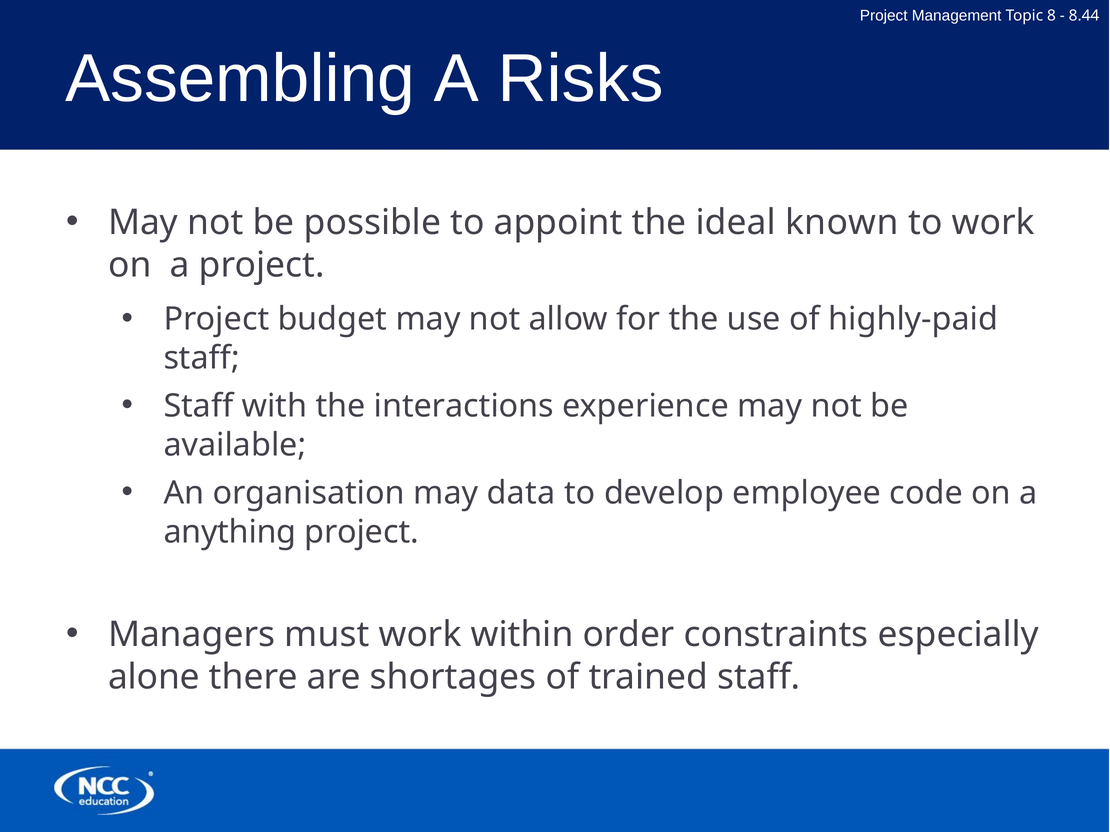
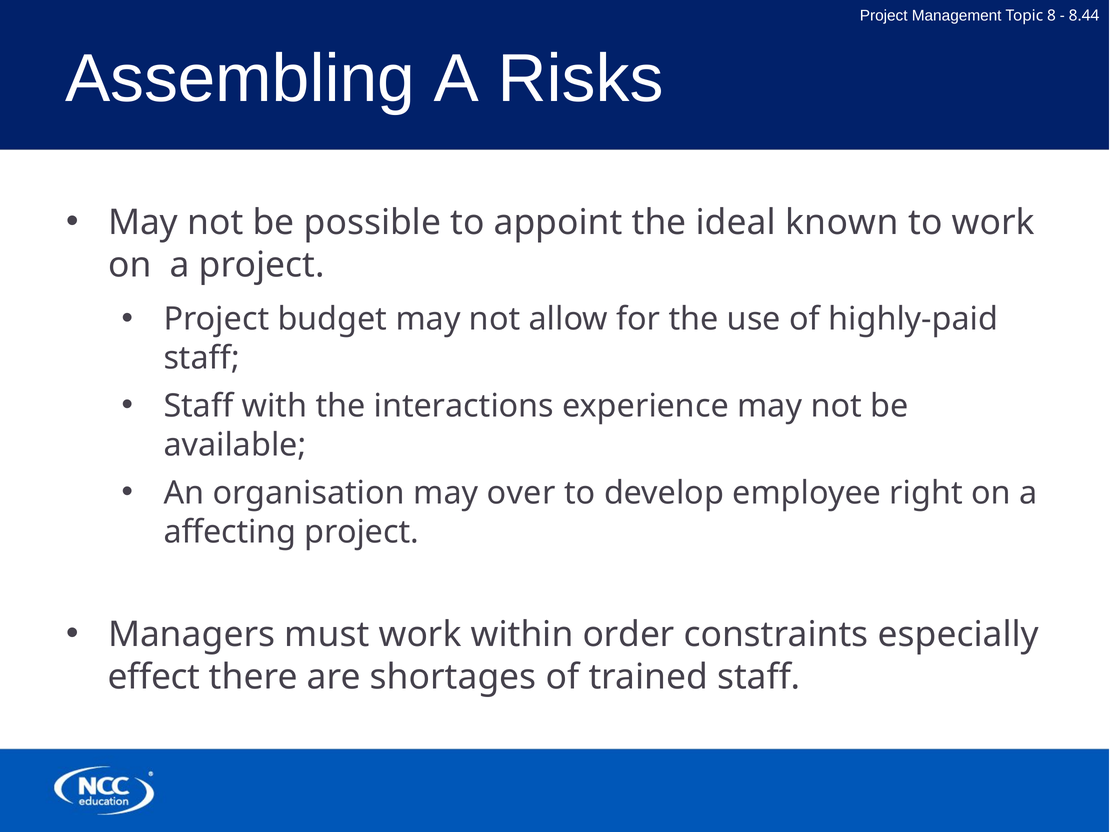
data: data -> over
code: code -> right
anything: anything -> affecting
alone: alone -> effect
